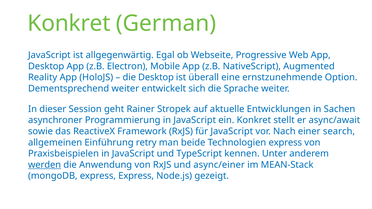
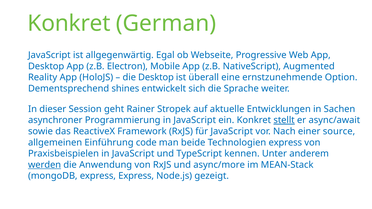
Dementsprechend weiter: weiter -> shines
stellt underline: none -> present
search: search -> source
retry: retry -> code
async/einer: async/einer -> async/more
